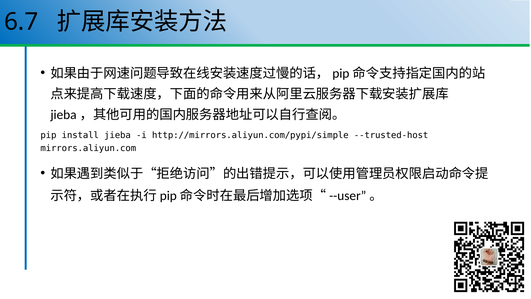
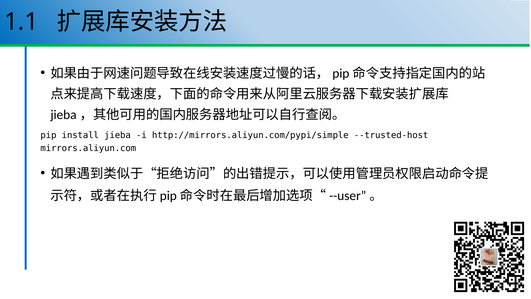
6.7: 6.7 -> 1.1
